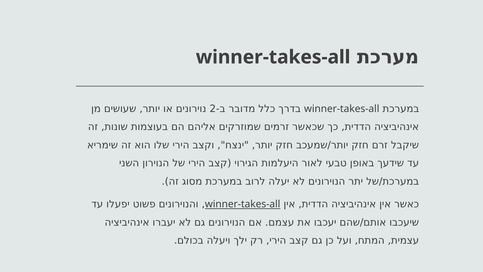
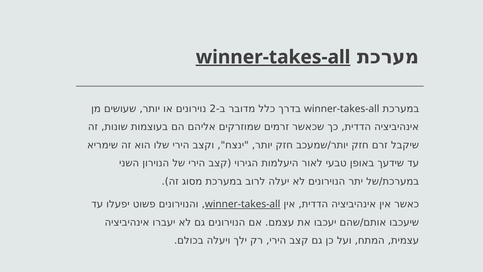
winner-takes-all at (273, 57) underline: none -> present
